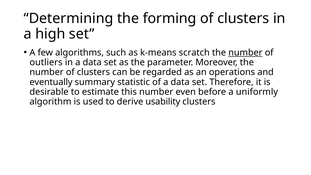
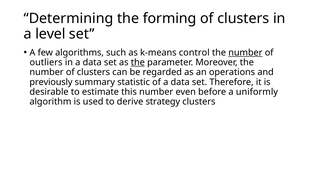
high: high -> level
scratch: scratch -> control
the at (138, 62) underline: none -> present
eventually: eventually -> previously
usability: usability -> strategy
